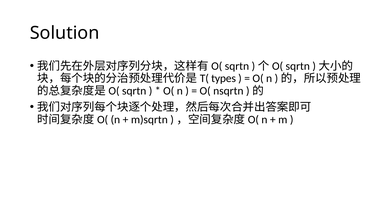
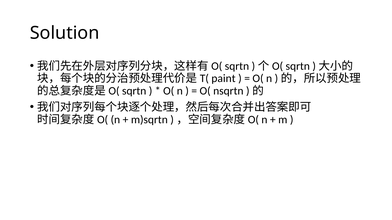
types: types -> paint
